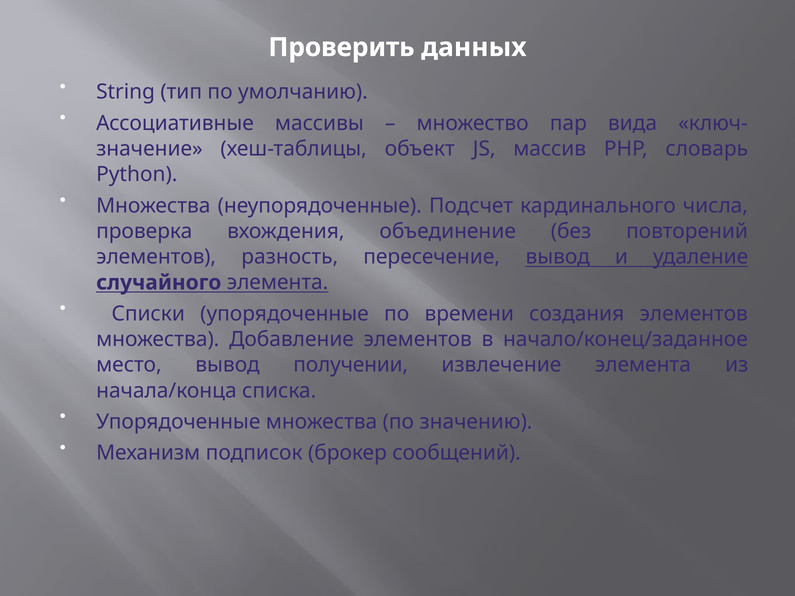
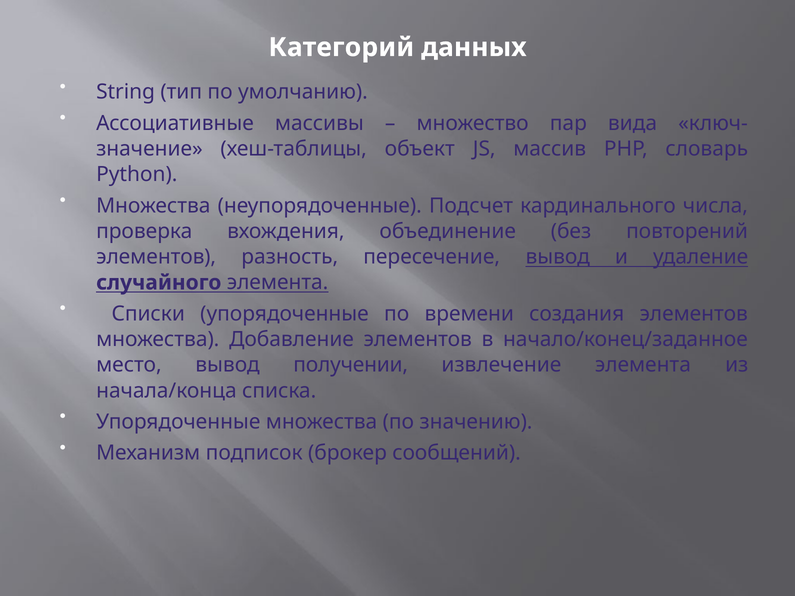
Проверить: Проверить -> Категорий
